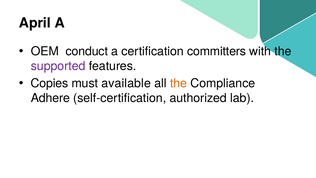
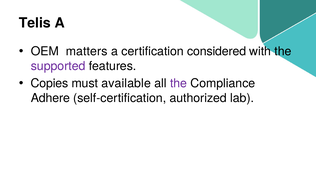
April: April -> Telis
conduct: conduct -> matters
committers: committers -> considered
the at (179, 83) colour: orange -> purple
